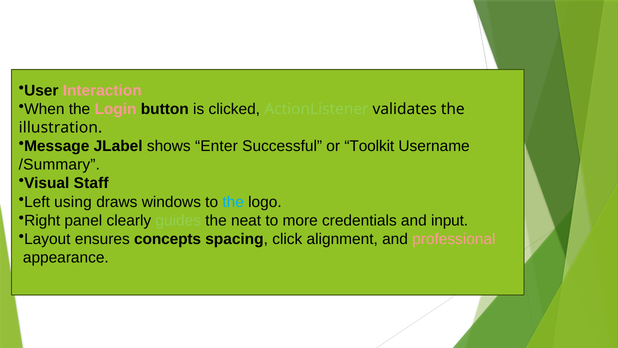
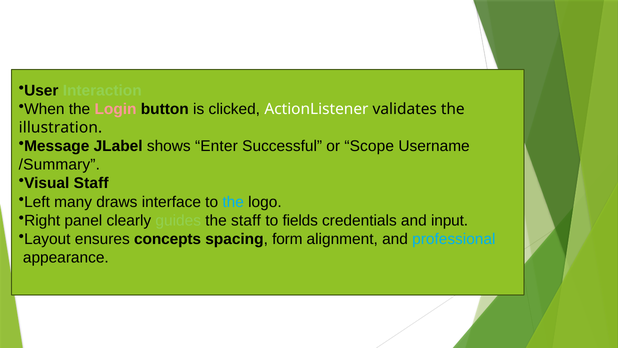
Interaction colour: pink -> light green
ActionListener colour: light green -> white
Toolkit: Toolkit -> Scope
using: using -> many
windows: windows -> interface
the neat: neat -> staff
more: more -> fields
click: click -> form
professional colour: pink -> light blue
